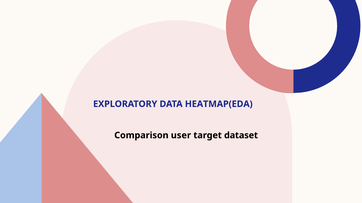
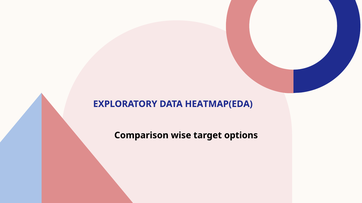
user: user -> wise
dataset: dataset -> options
